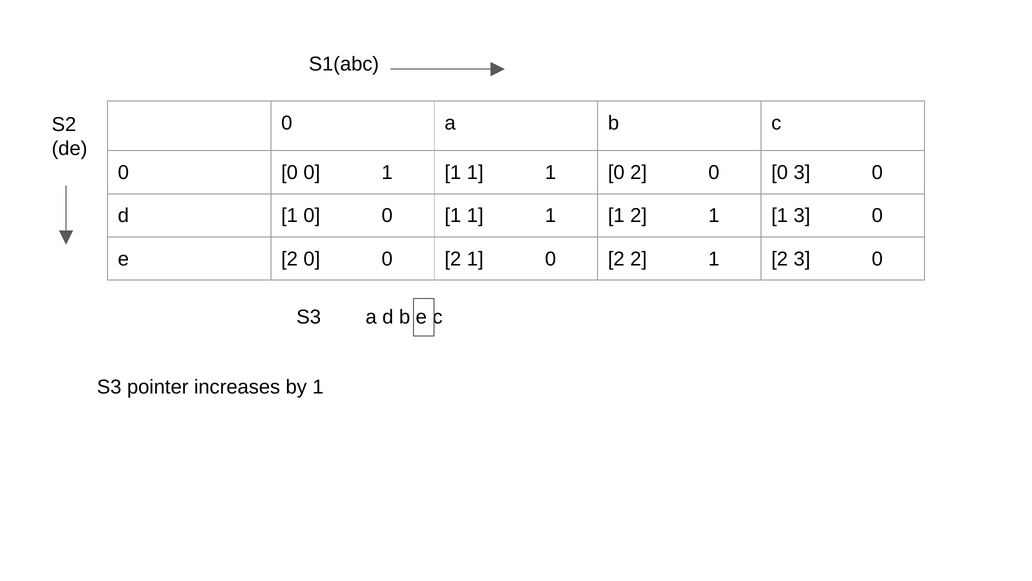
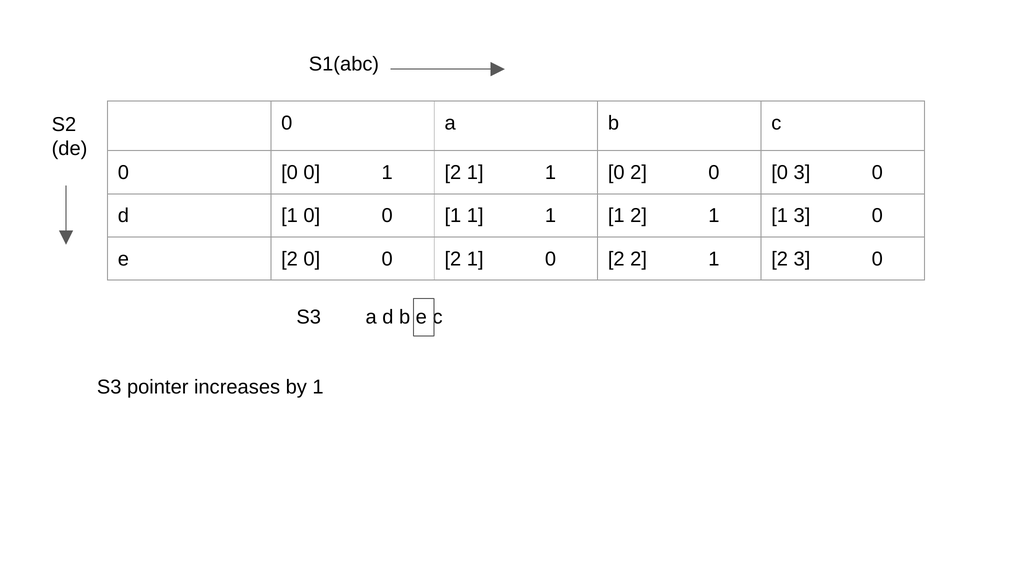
1 at (453, 172): 1 -> 2
